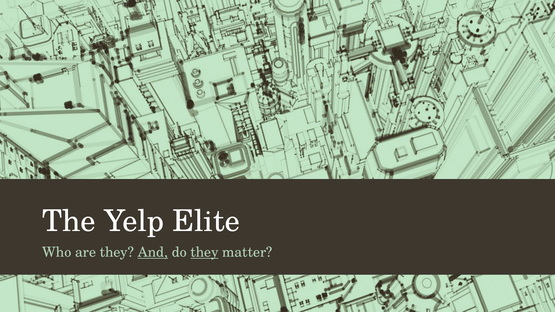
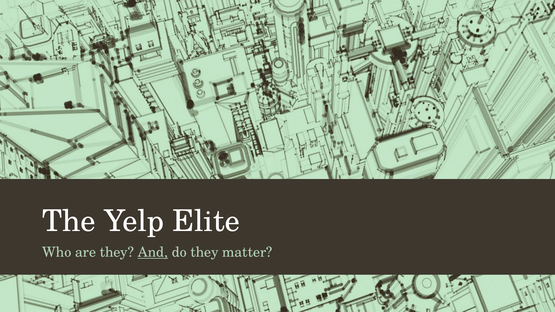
they at (205, 252) underline: present -> none
